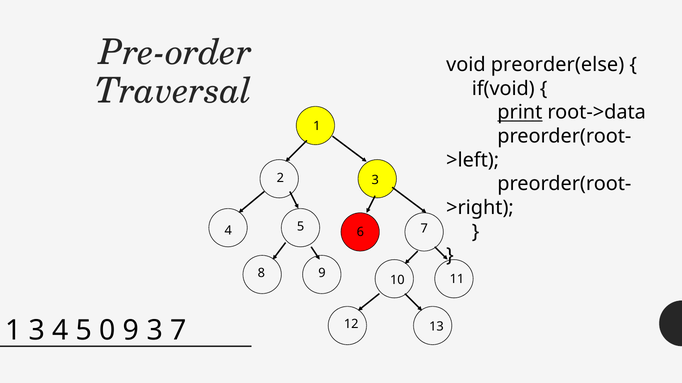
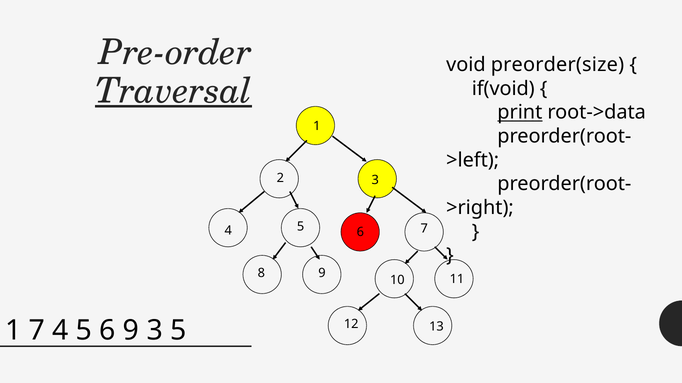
preorder(else: preorder(else -> preorder(size
Traversal underline: none -> present
3 at (37, 331): 3 -> 7
5 0: 0 -> 6
9 3 7: 7 -> 5
